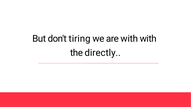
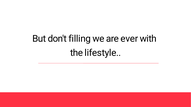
tiring: tiring -> filling
are with: with -> ever
directly: directly -> lifestyle
